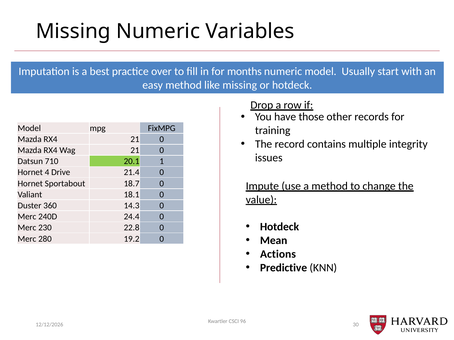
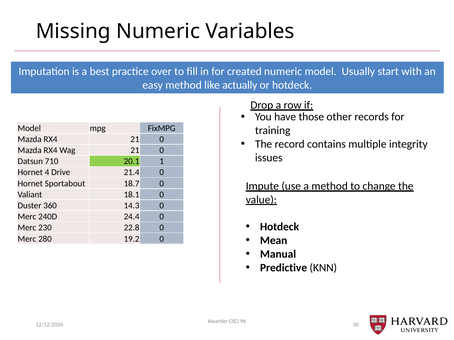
months: months -> created
like missing: missing -> actually
Actions: Actions -> Manual
